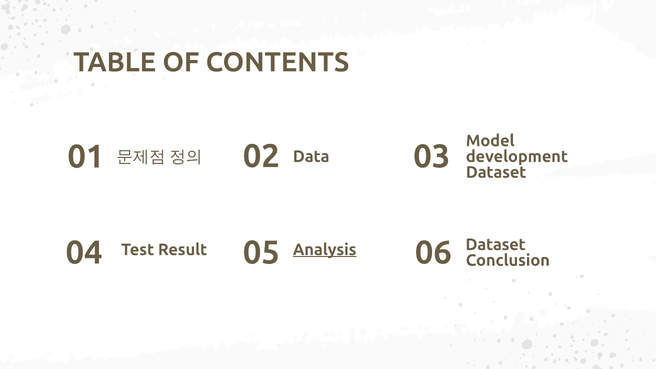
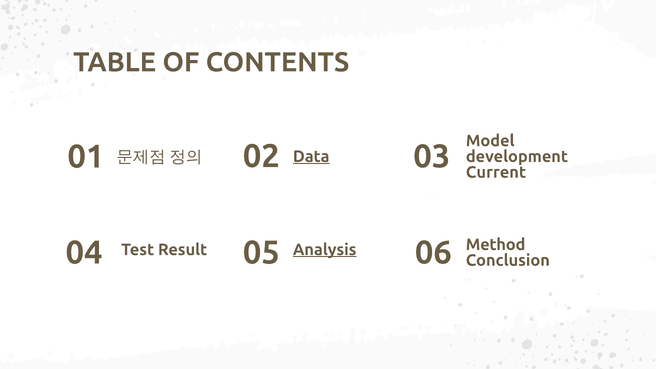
Data underline: none -> present
Dataset at (496, 172): Dataset -> Current
Dataset at (496, 245): Dataset -> Method
